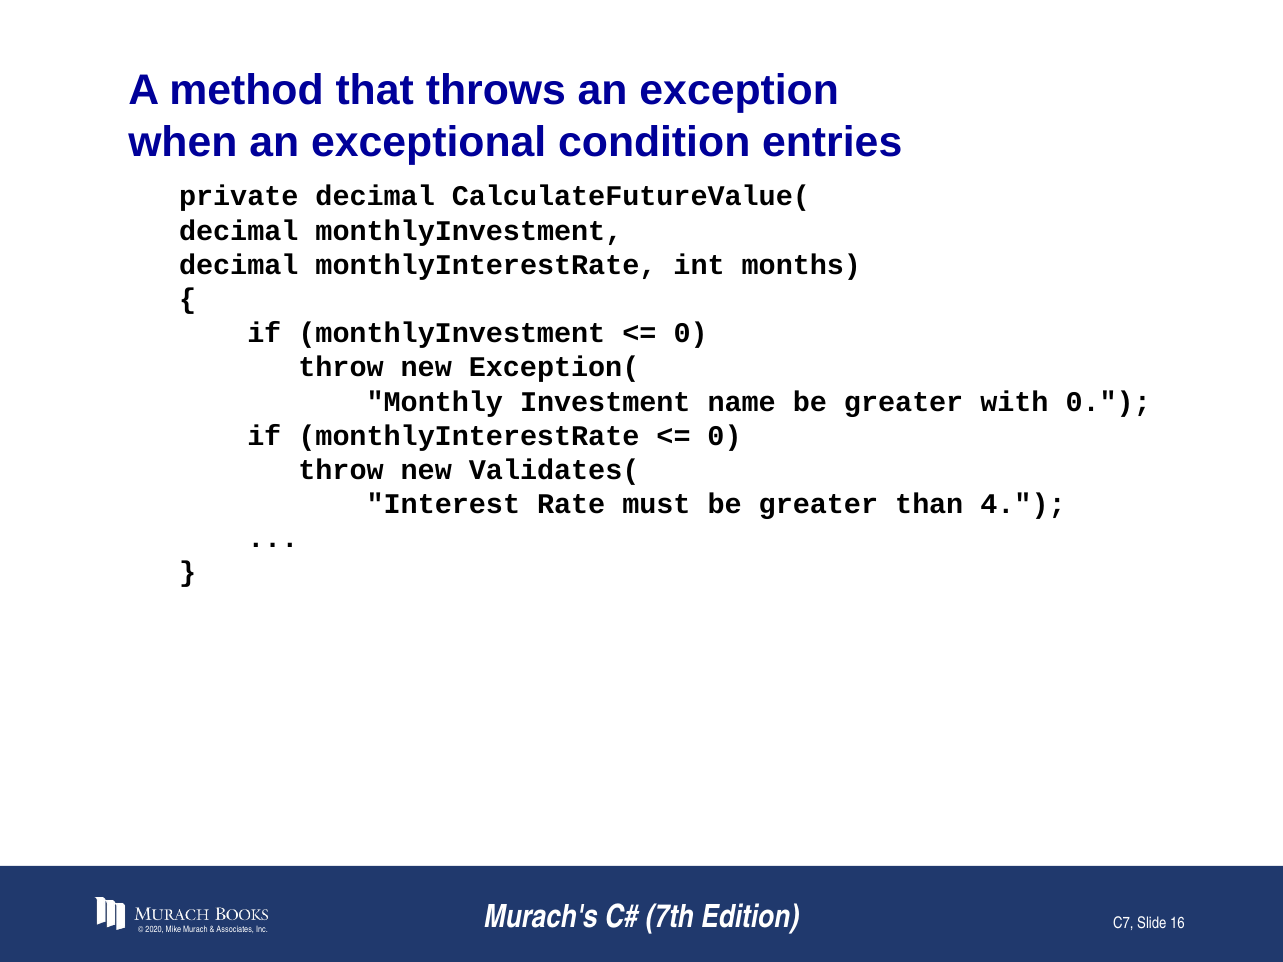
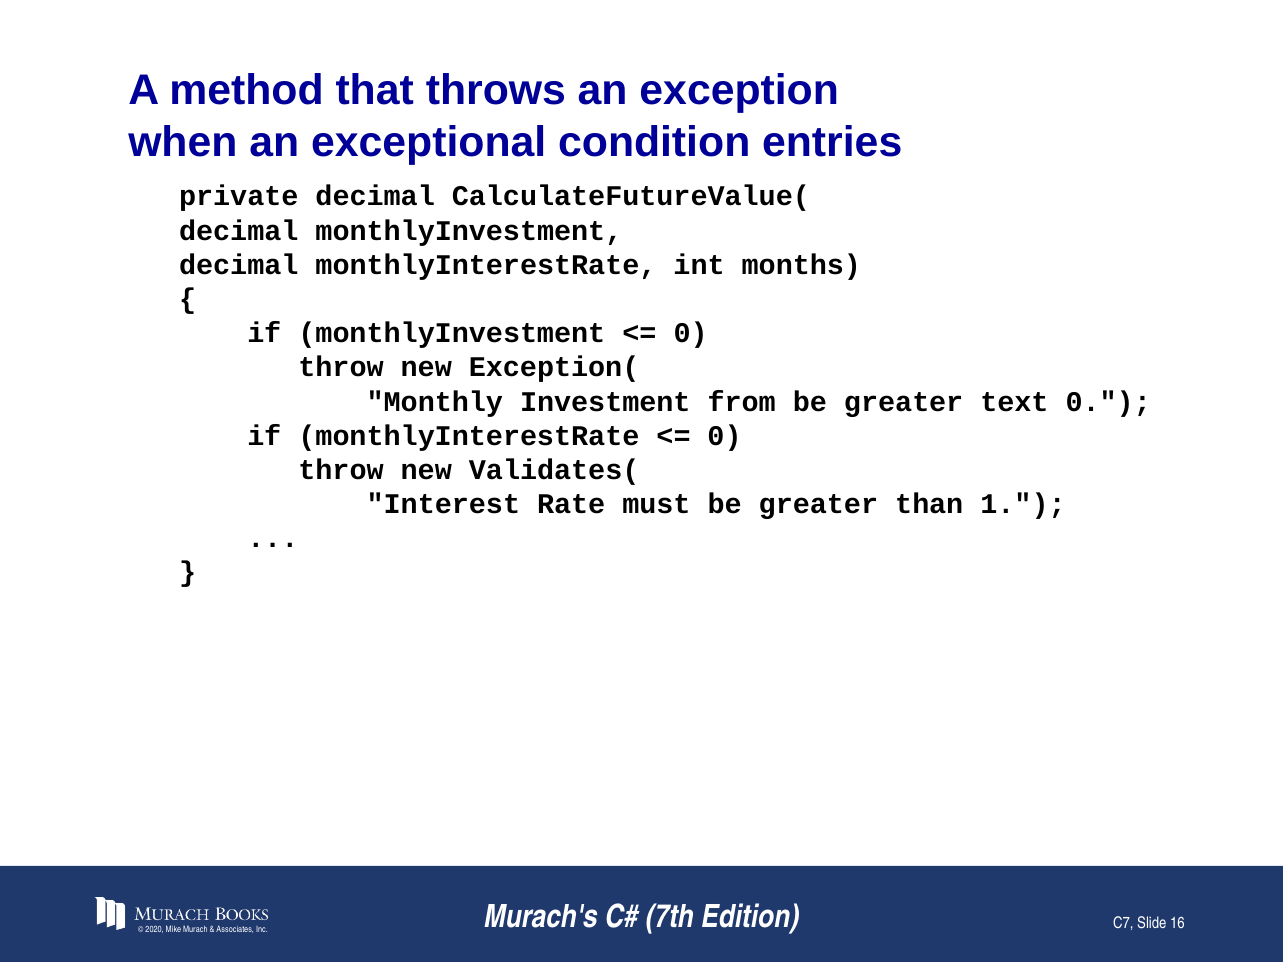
name: name -> from
with: with -> text
4: 4 -> 1
